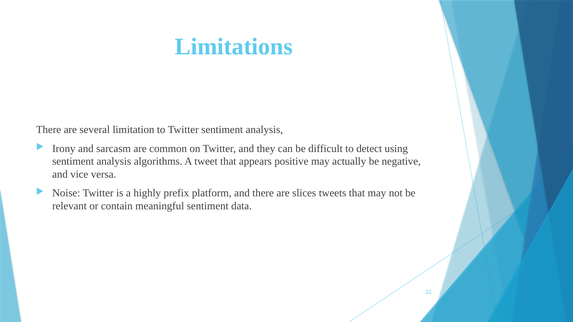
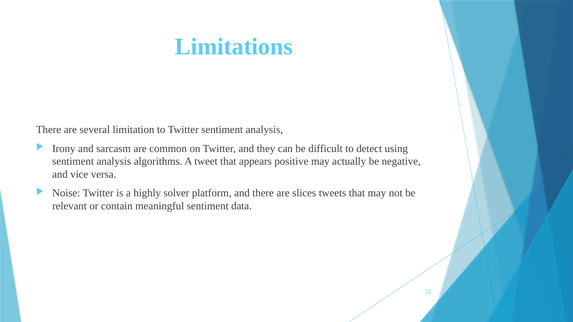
prefix: prefix -> solver
